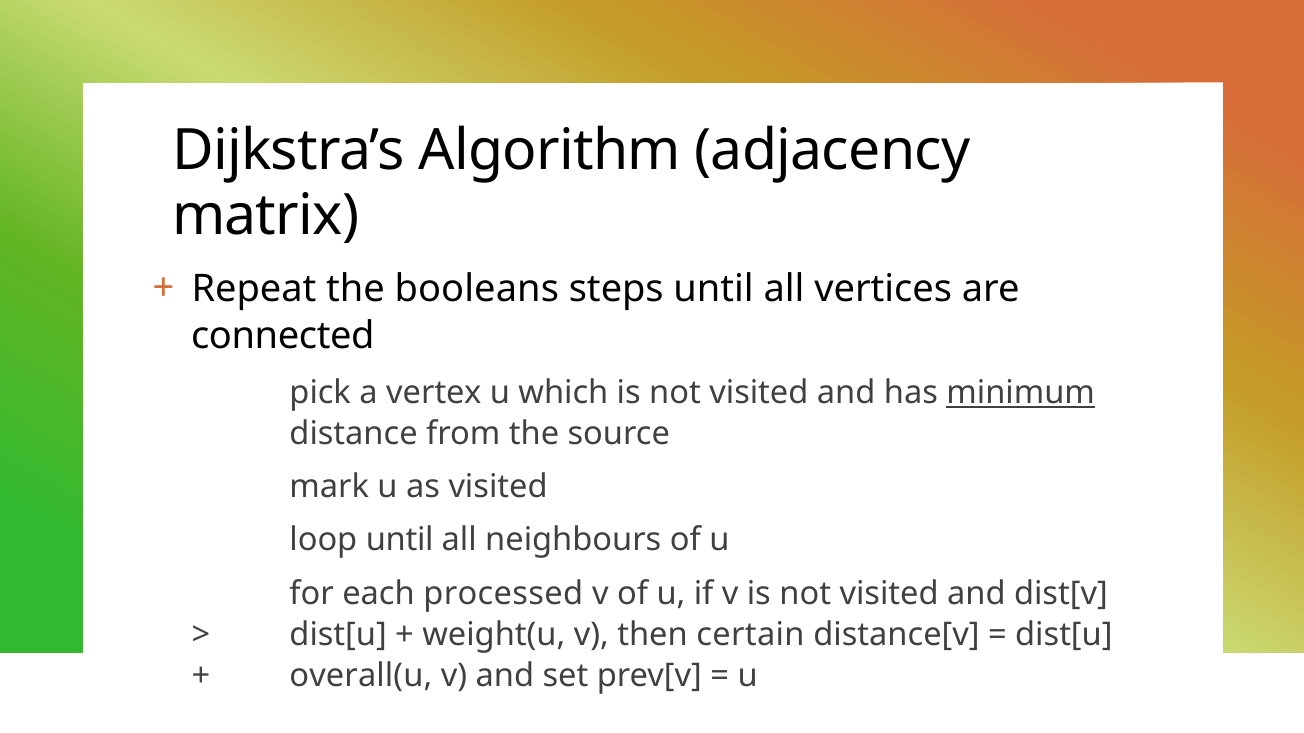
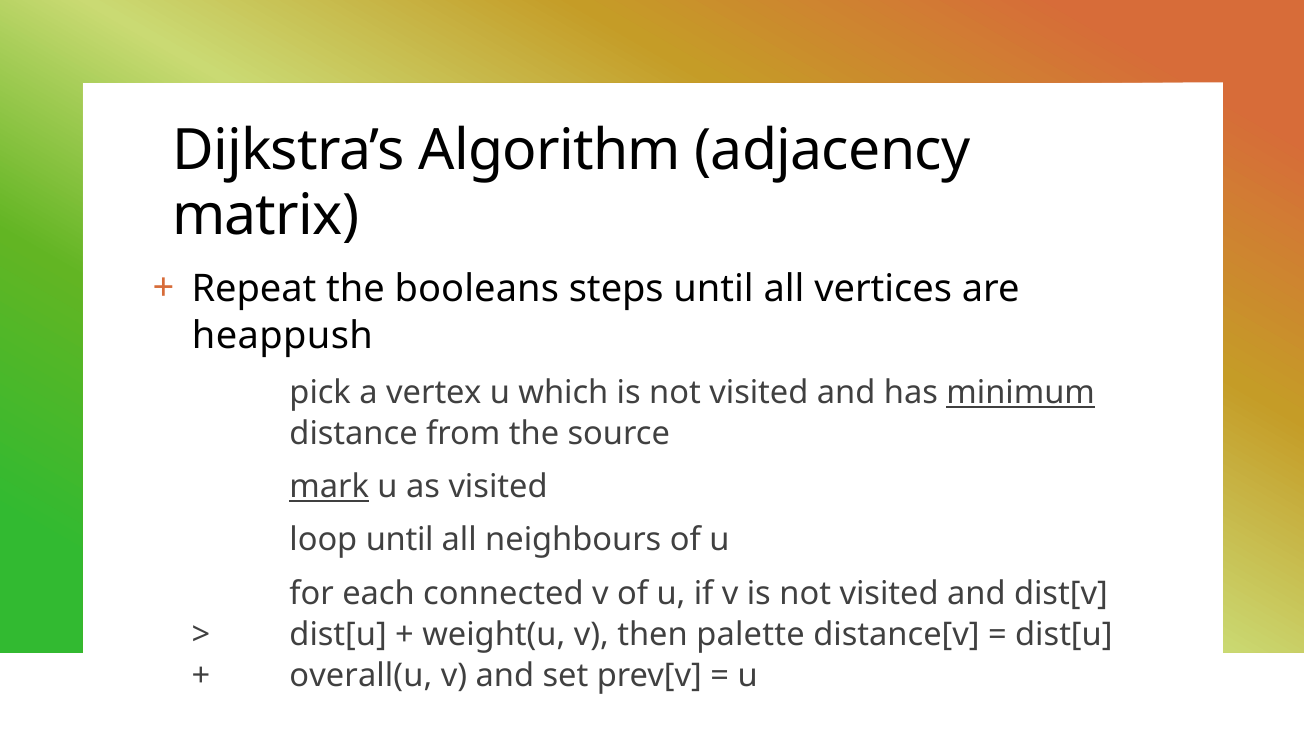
connected: connected -> heappush
mark underline: none -> present
processed: processed -> connected
certain: certain -> palette
